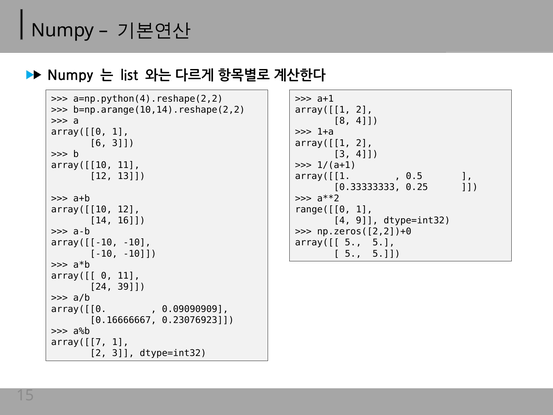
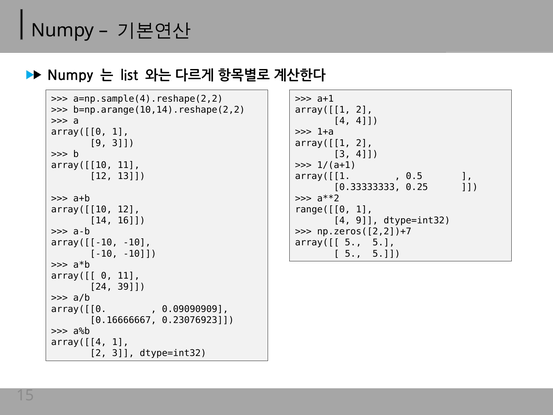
a=np.python(4).reshape(2,2: a=np.python(4).reshape(2,2 -> a=np.sample(4).reshape(2,2
8 at (342, 121): 8 -> 4
6 at (98, 143): 6 -> 9
np.zeros([2,2])+0: np.zeros([2,2])+0 -> np.zeros([2,2])+7
array([[7: array([[7 -> array([[4
